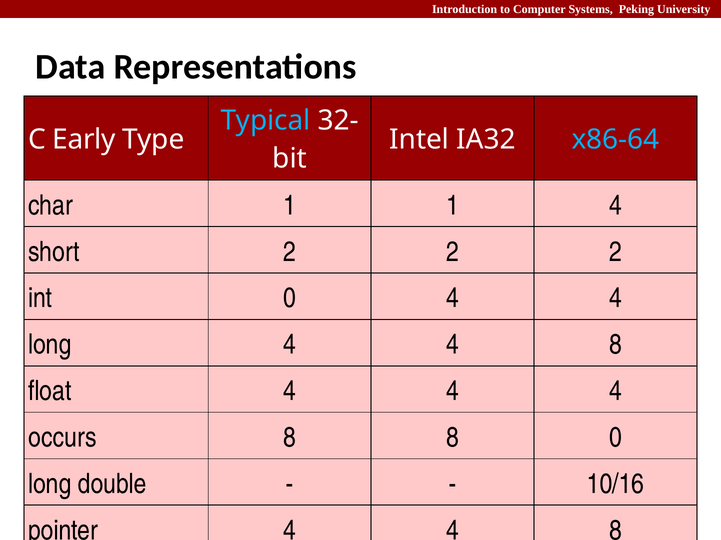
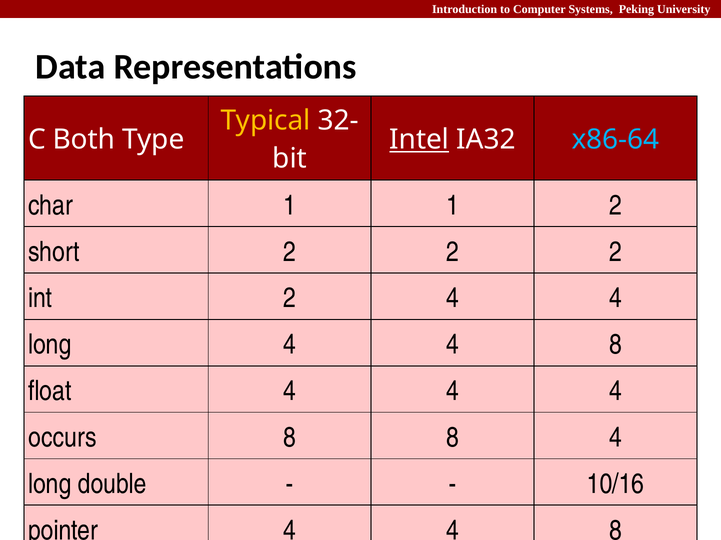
Typical colour: light blue -> yellow
Early: Early -> Both
Intel underline: none -> present
1 4: 4 -> 2
int 0: 0 -> 2
8 0: 0 -> 4
